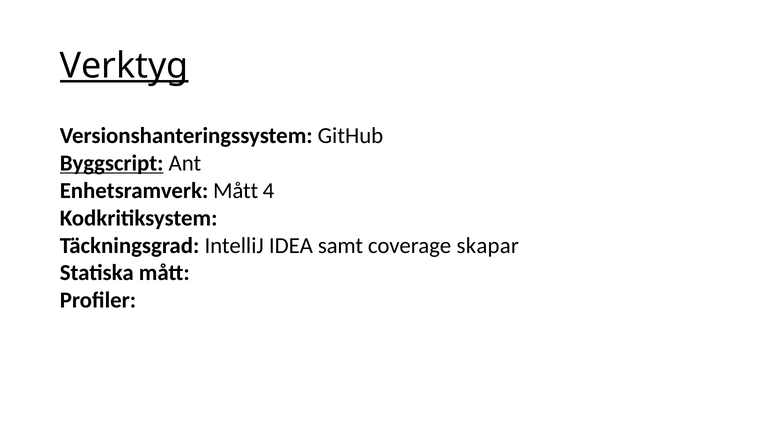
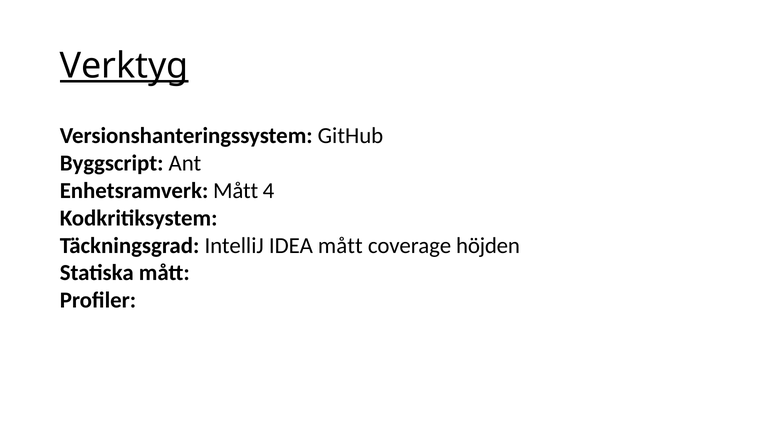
Byggscript underline: present -> none
IDEA samt: samt -> mått
skapar: skapar -> höjden
